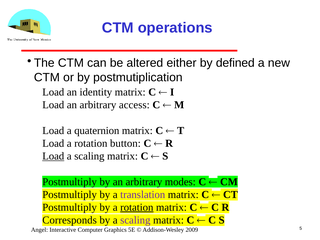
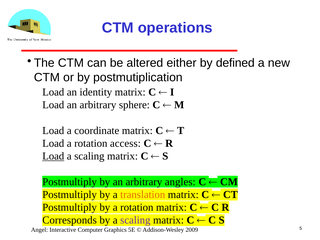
access: access -> sphere
quaternion: quaternion -> coordinate
button: button -> access
modes: modes -> angles
translation colour: purple -> orange
rotation at (137, 207) underline: present -> none
